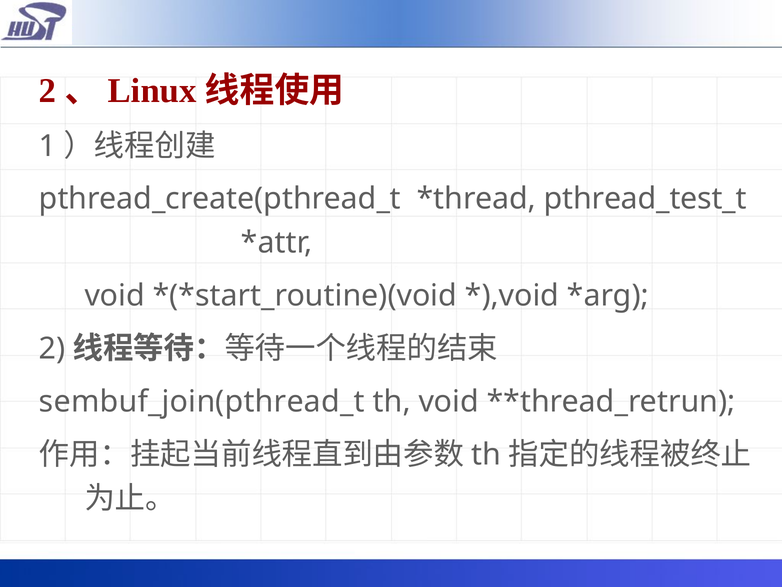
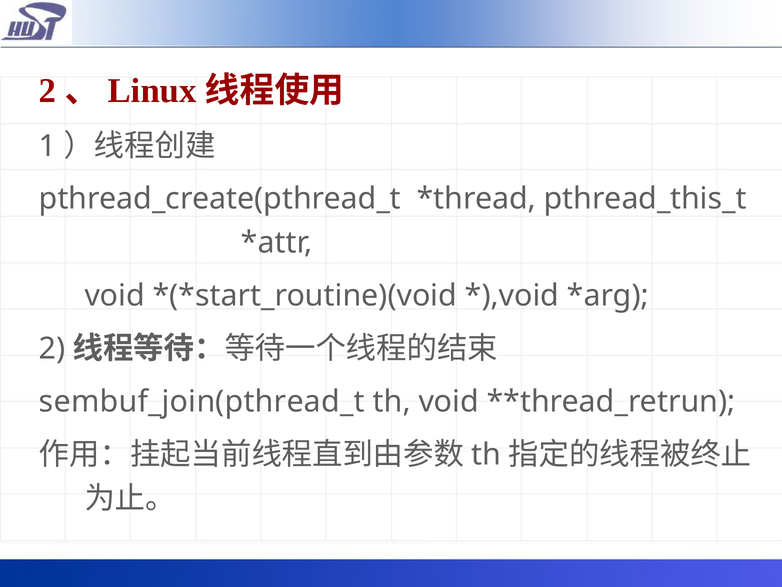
pthread_test_t: pthread_test_t -> pthread_this_t
